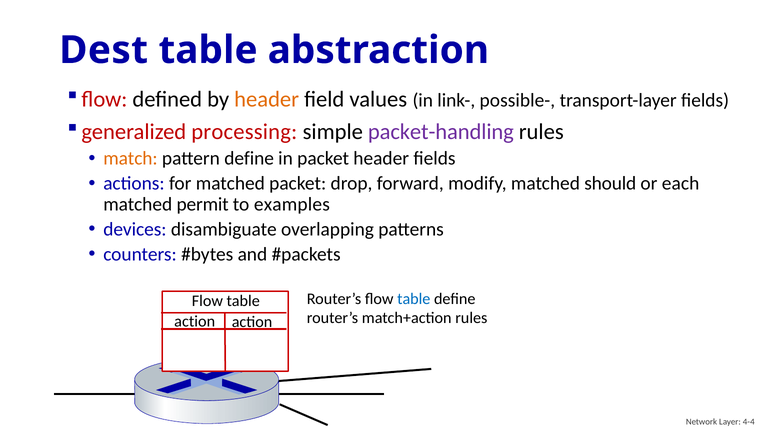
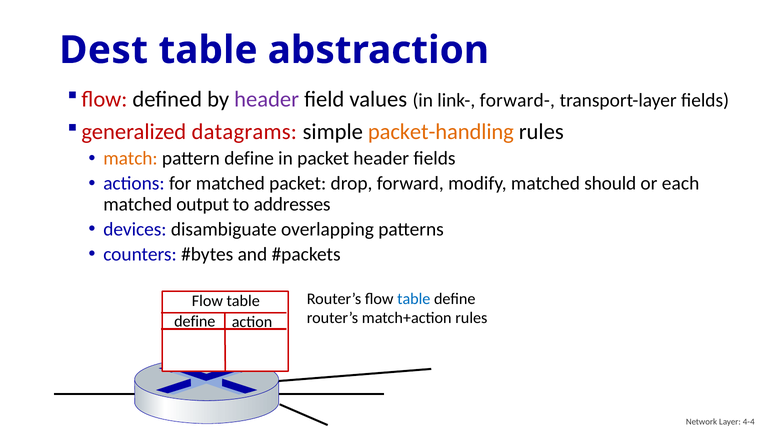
header at (267, 99) colour: orange -> purple
possible-: possible- -> forward-
processing: processing -> datagrams
packet-handling colour: purple -> orange
permit: permit -> output
examples: examples -> addresses
action at (195, 321): action -> define
